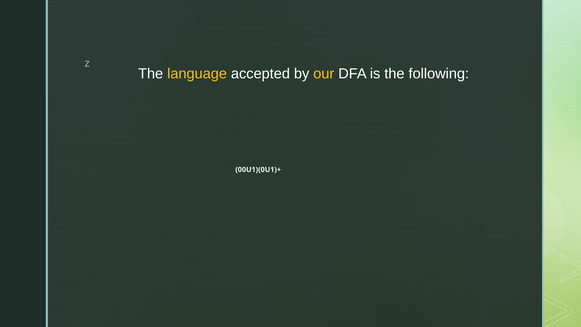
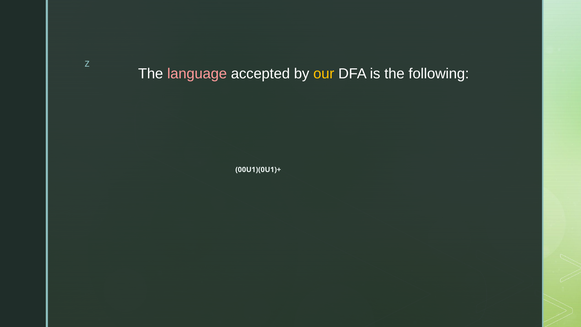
language colour: yellow -> pink
